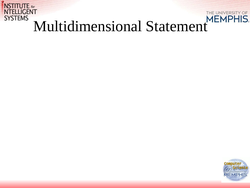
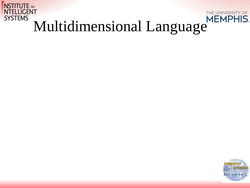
Statement: Statement -> Language
